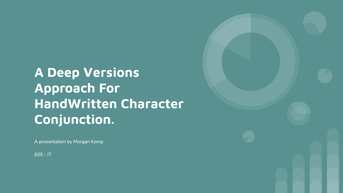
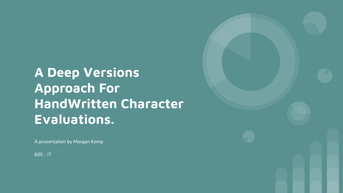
Conjunction: Conjunction -> Evaluations
